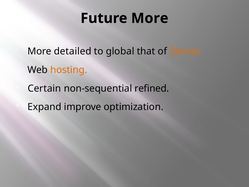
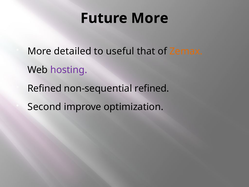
global: global -> useful
hosting colour: orange -> purple
Certain at (44, 88): Certain -> Refined
Expand: Expand -> Second
